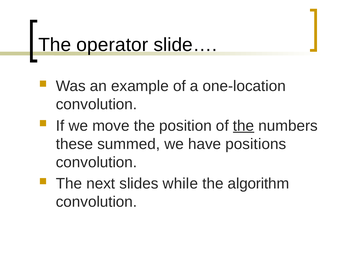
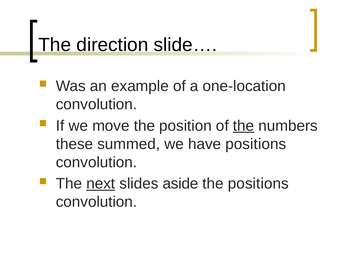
operator: operator -> direction
next underline: none -> present
while: while -> aside
the algorithm: algorithm -> positions
